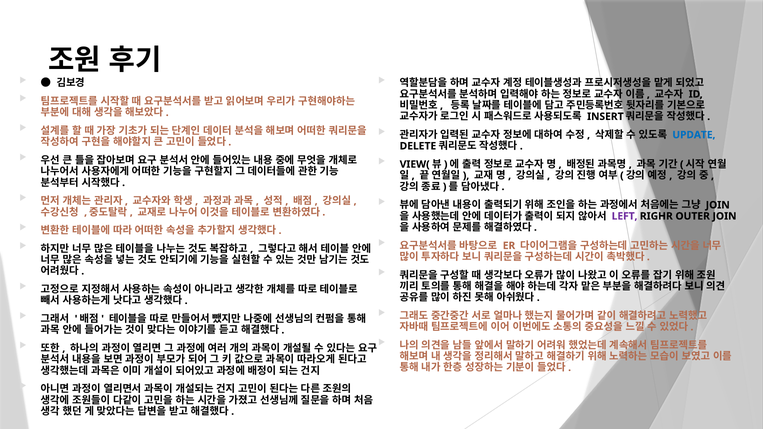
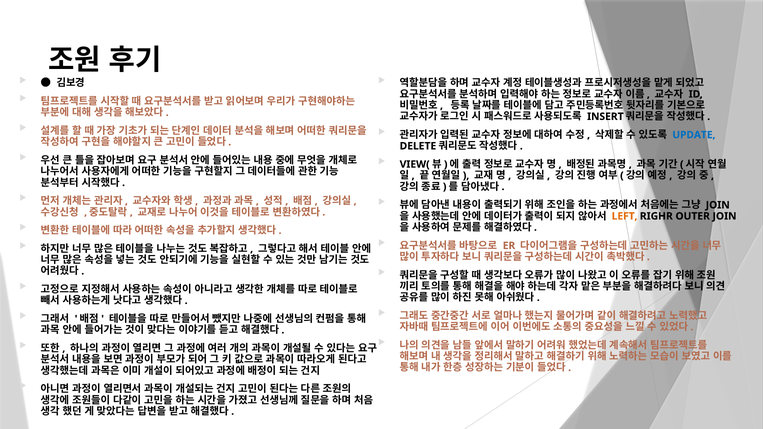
LEFT colour: purple -> orange
